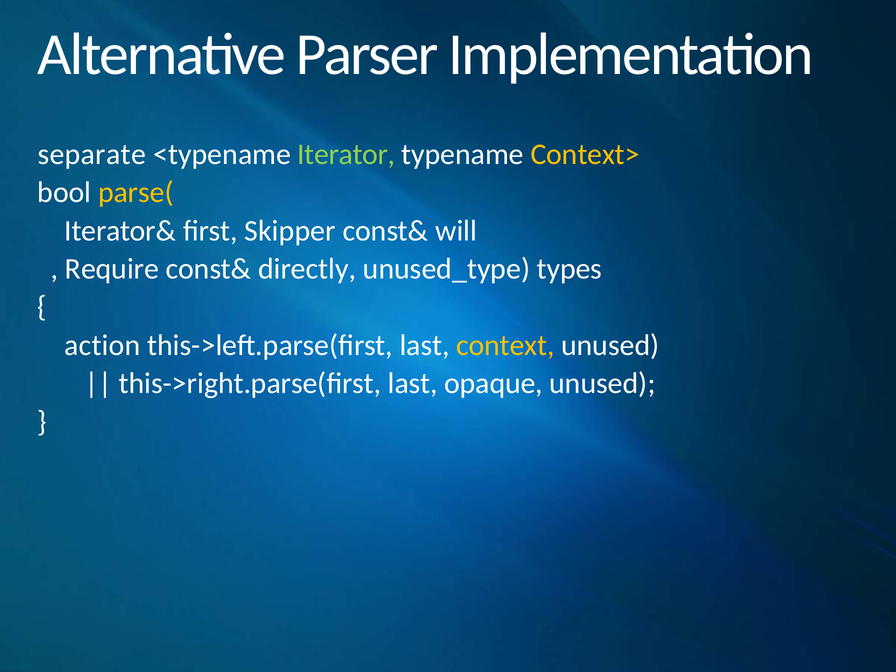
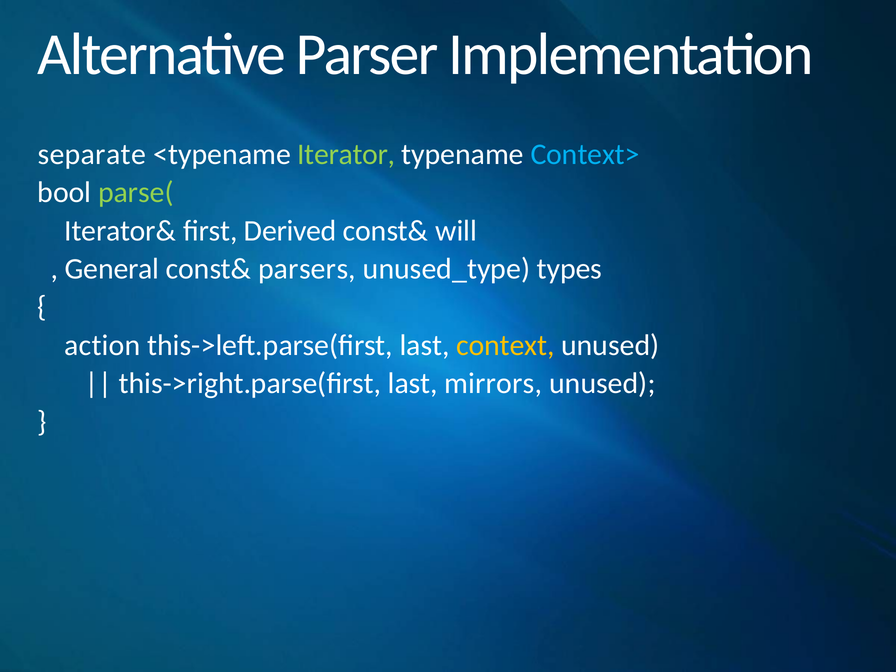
Context> colour: yellow -> light blue
parse( colour: yellow -> light green
Skipper: Skipper -> Derived
Require: Require -> General
directly: directly -> parsers
opaque: opaque -> mirrors
